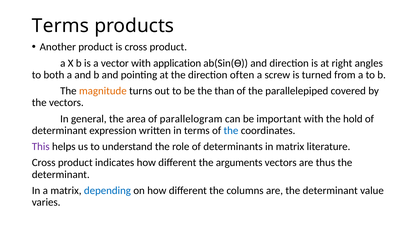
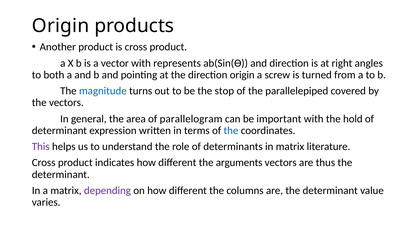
Terms at (61, 26): Terms -> Origin
application: application -> represents
direction often: often -> origin
magnitude colour: orange -> blue
than: than -> stop
depending colour: blue -> purple
